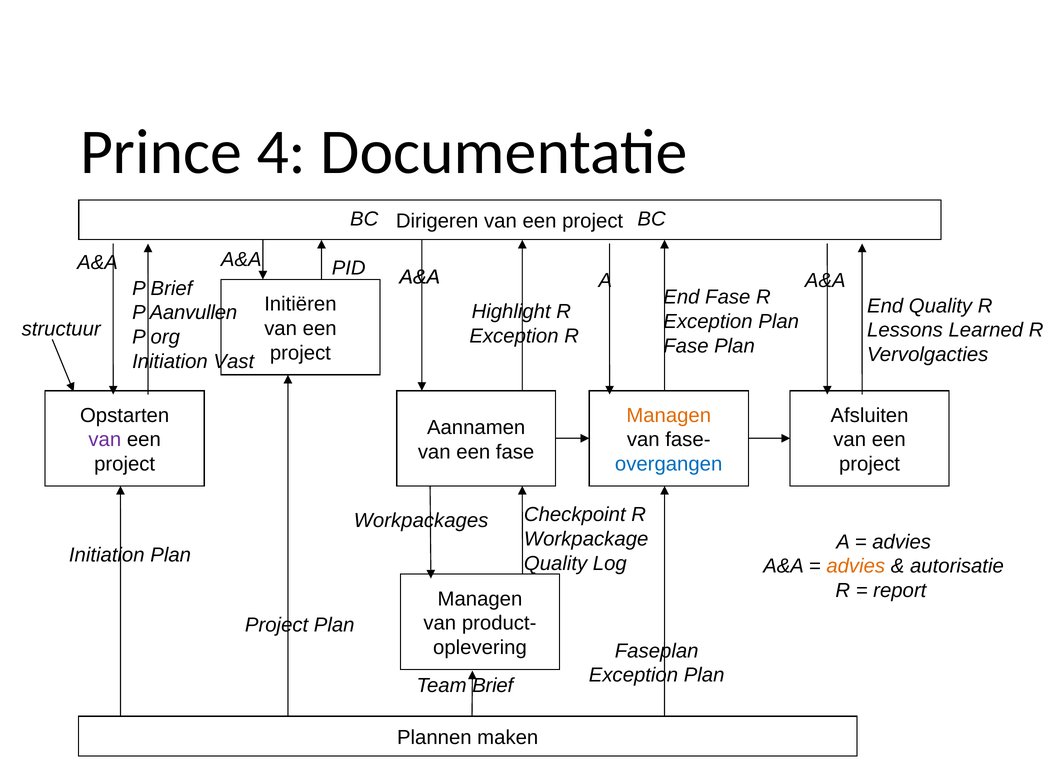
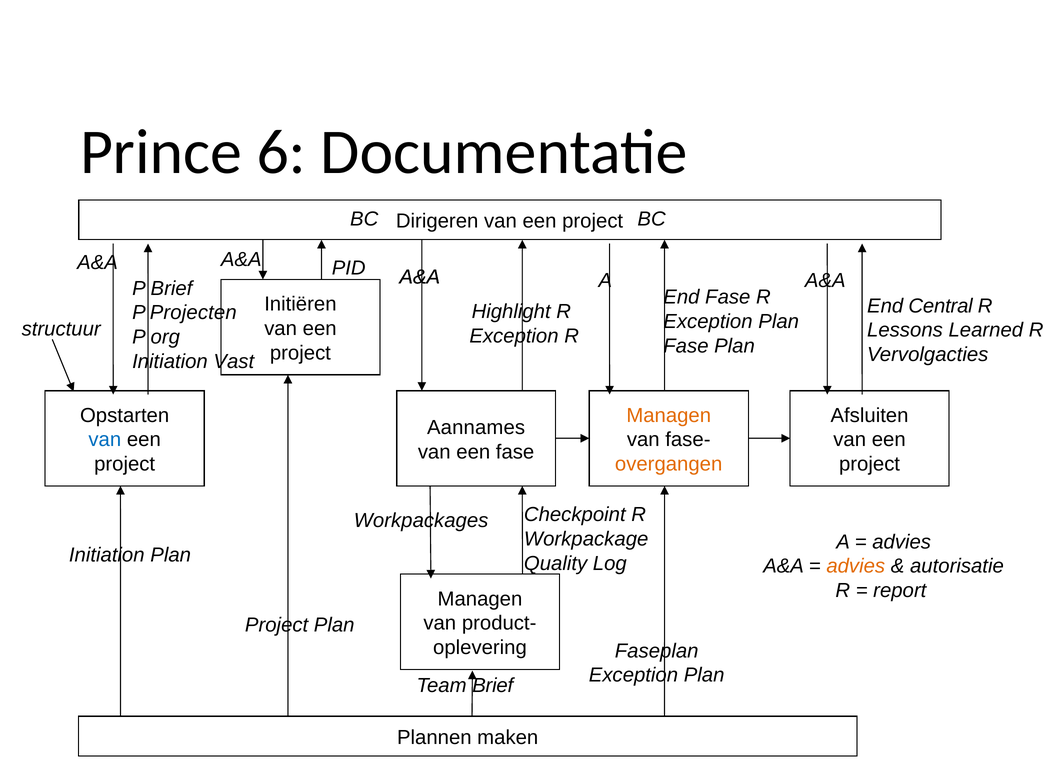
4: 4 -> 6
End Quality: Quality -> Central
Aanvullen: Aanvullen -> Projecten
Aannamen: Aannamen -> Aannames
van at (105, 440) colour: purple -> blue
overgangen colour: blue -> orange
